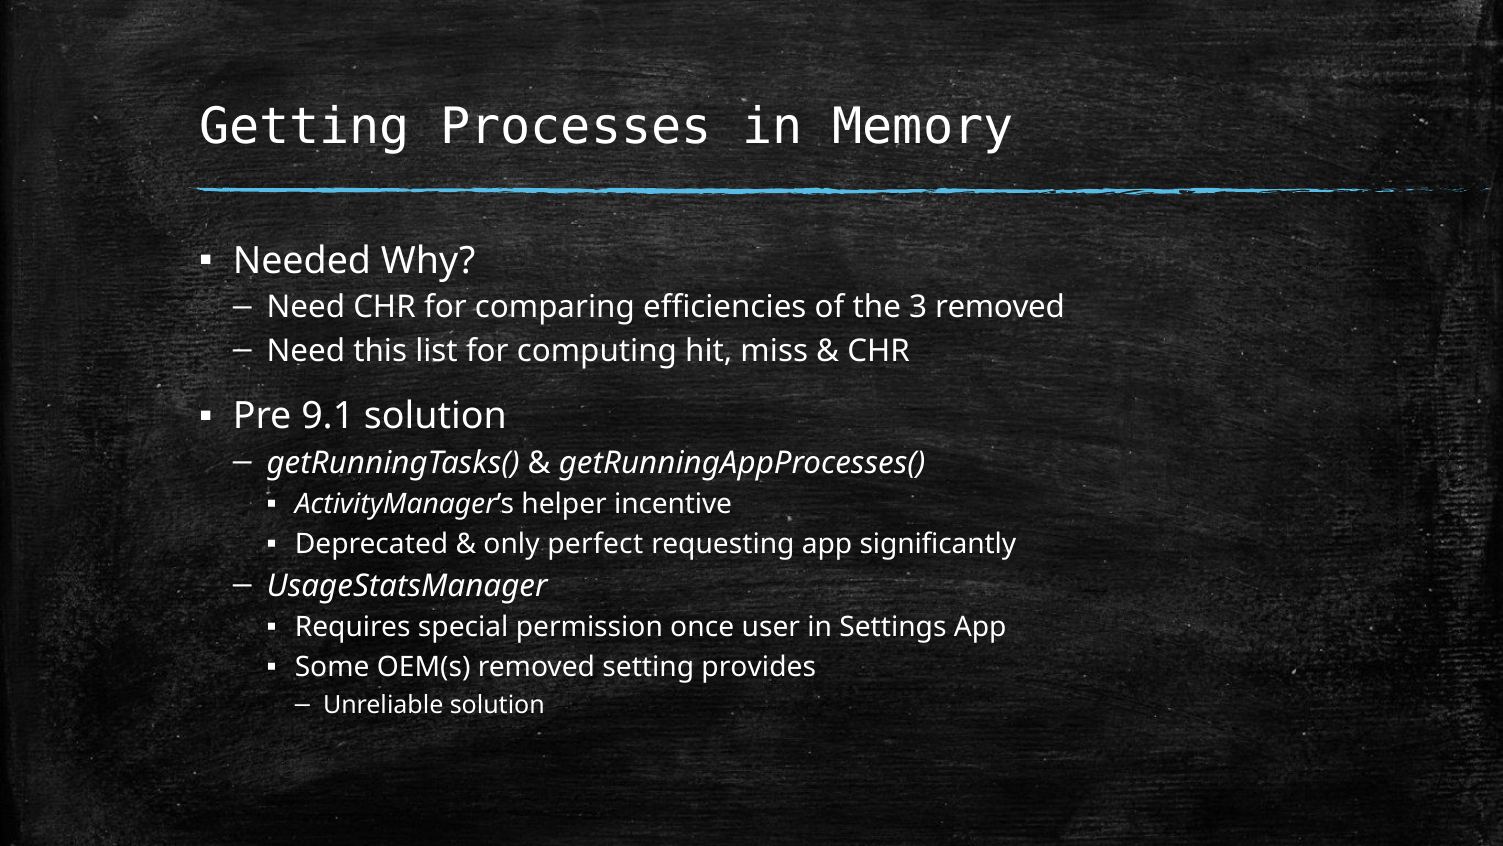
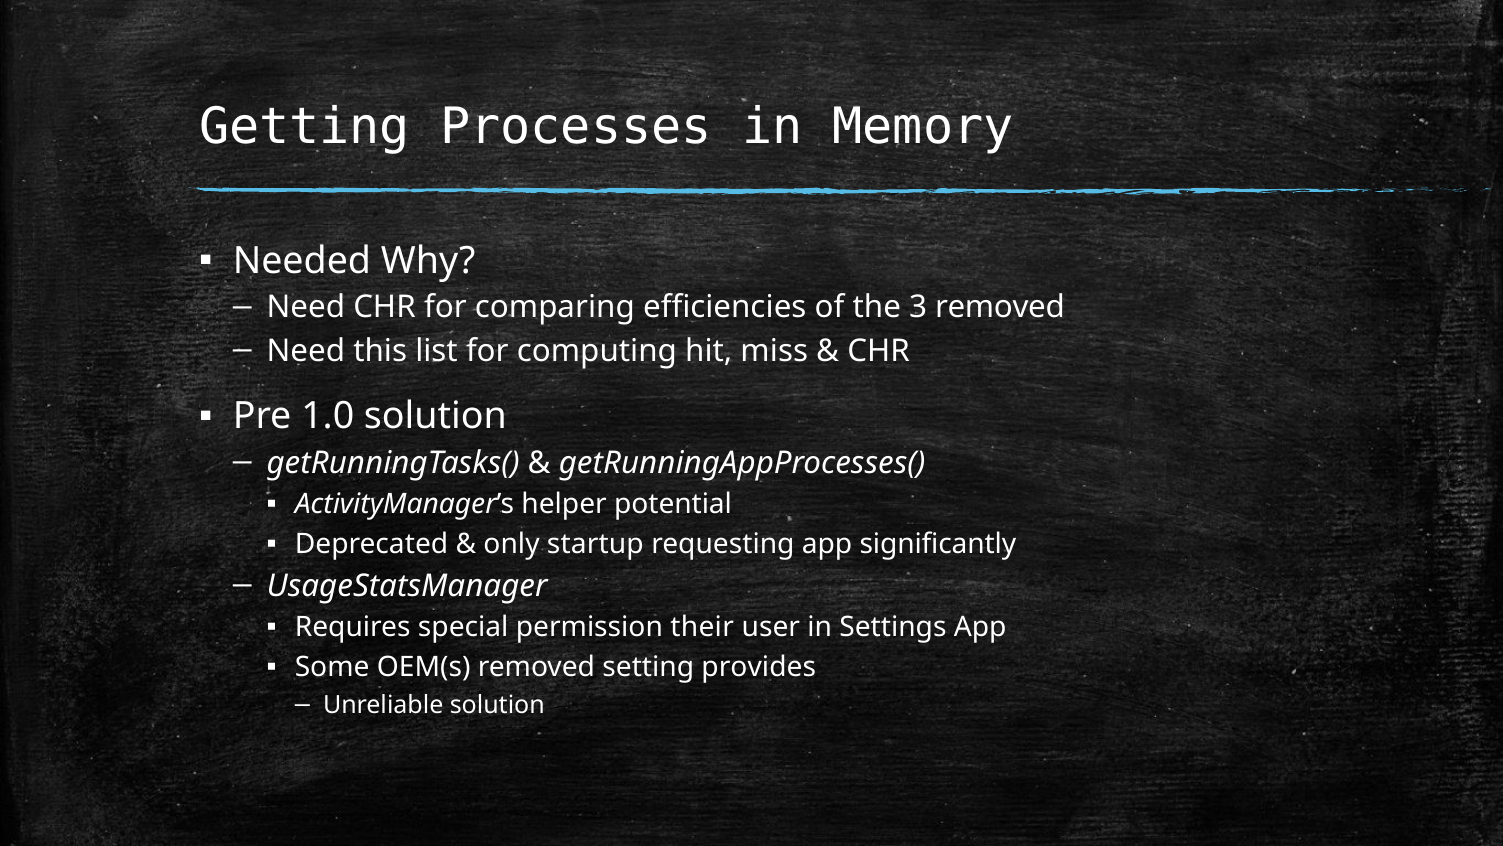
9.1: 9.1 -> 1.0
incentive: incentive -> potential
perfect: perfect -> startup
once: once -> their
